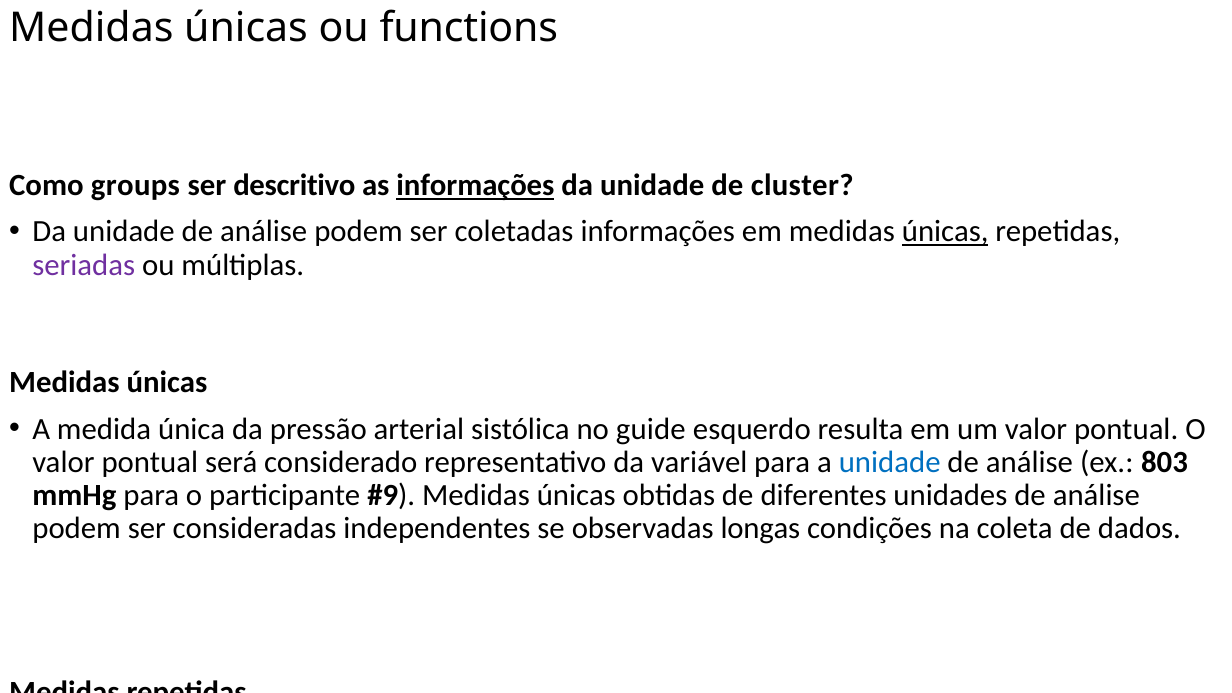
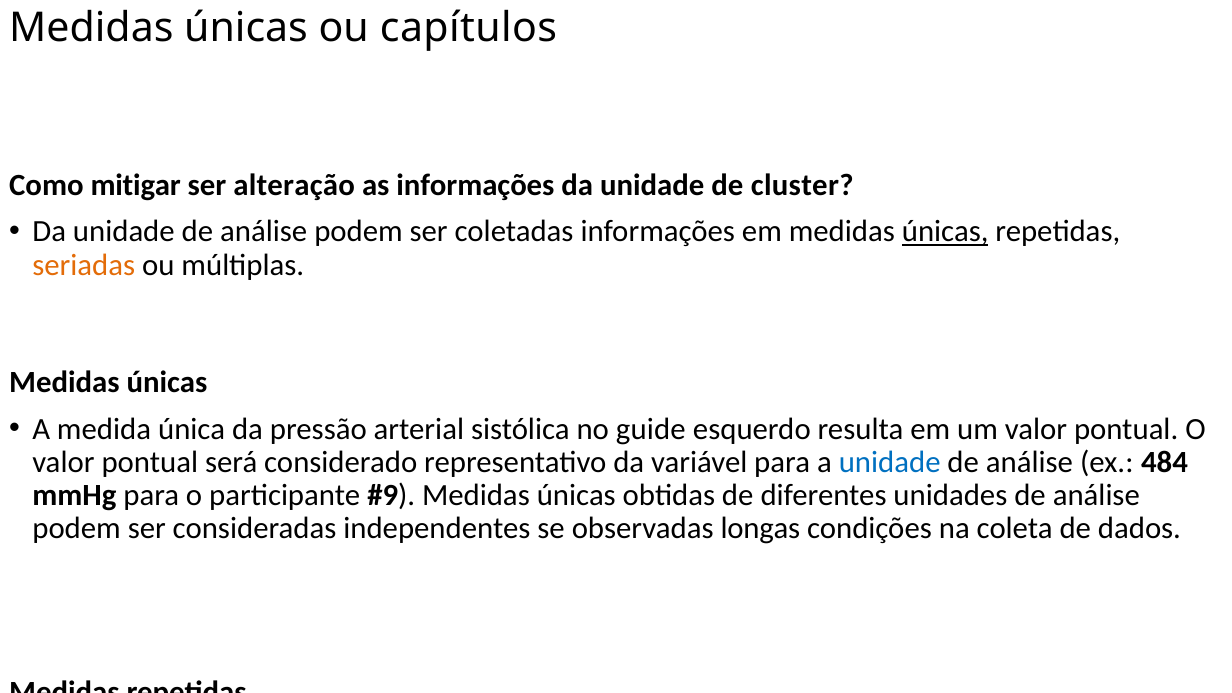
functions: functions -> capítulos
groups: groups -> mitigar
descritivo: descritivo -> alteração
informações at (475, 186) underline: present -> none
seriadas at (84, 265) colour: purple -> orange
803: 803 -> 484
